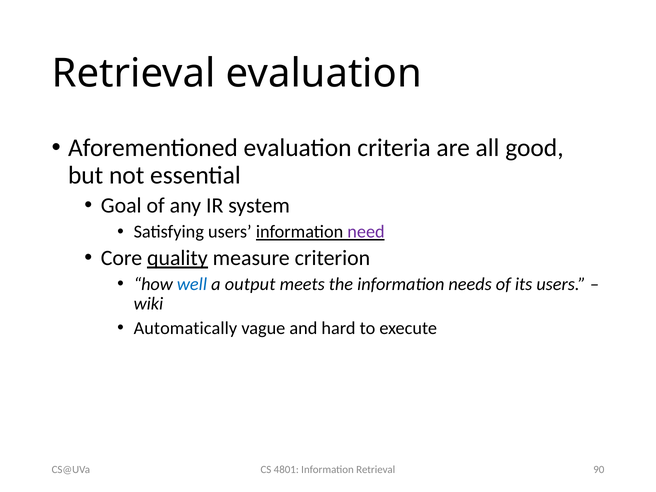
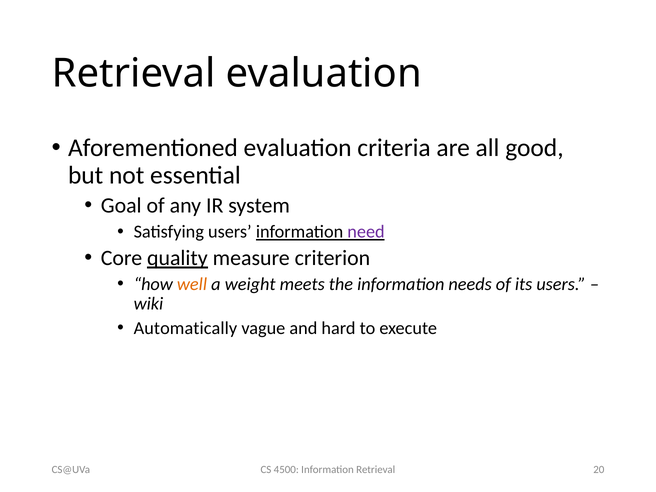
well colour: blue -> orange
output: output -> weight
4801: 4801 -> 4500
90: 90 -> 20
